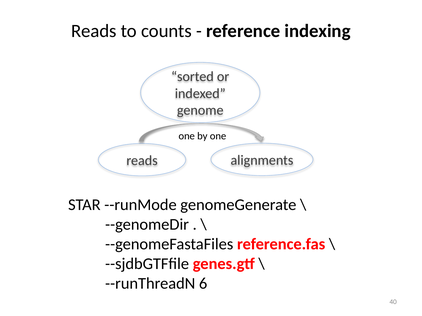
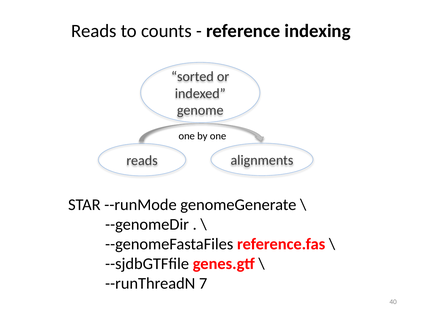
6: 6 -> 7
